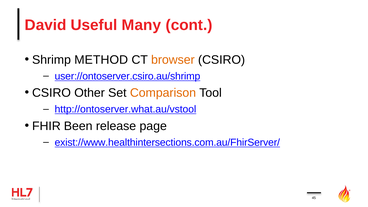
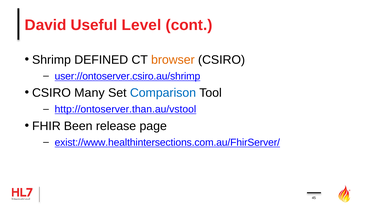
Many: Many -> Level
METHOD: METHOD -> DEFINED
Other: Other -> Many
Comparison colour: orange -> blue
http://ontoserver.what.au/vstool: http://ontoserver.what.au/vstool -> http://ontoserver.than.au/vstool
